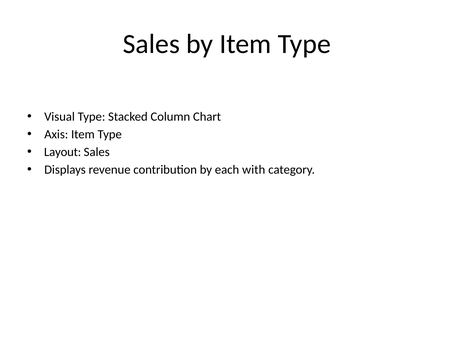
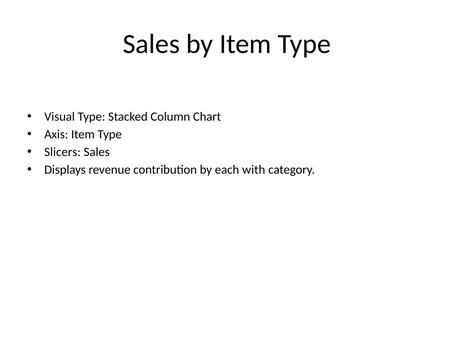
Layout: Layout -> Slicers
